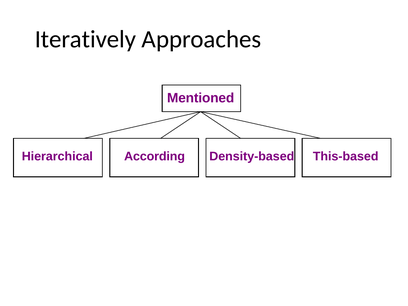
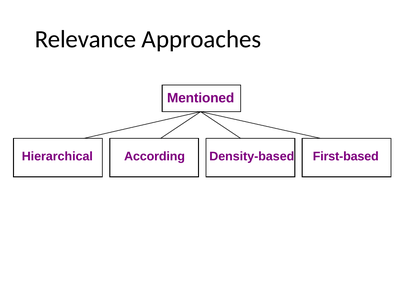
Iteratively: Iteratively -> Relevance
This-based: This-based -> First-based
